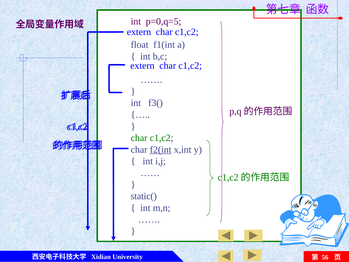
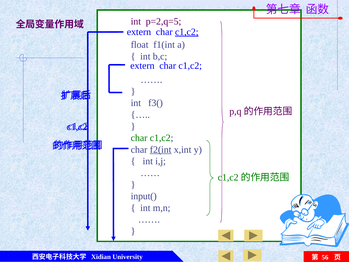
p=0,q=5: p=0,q=5 -> p=2,q=5
c1,c2 at (187, 32) underline: none -> present
static(: static( -> input(
